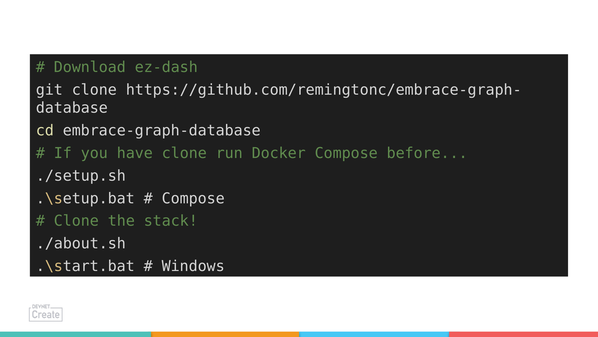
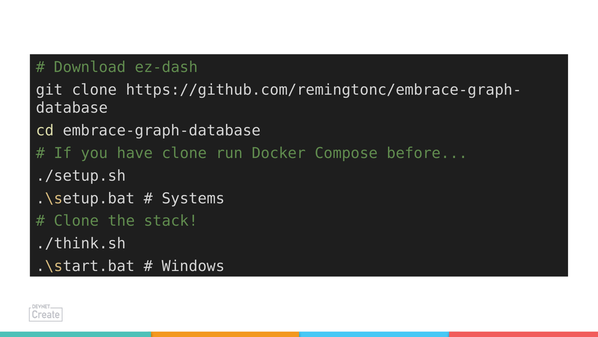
Compose at (193, 198): Compose -> Systems
./about.sh: ./about.sh -> ./think.sh
